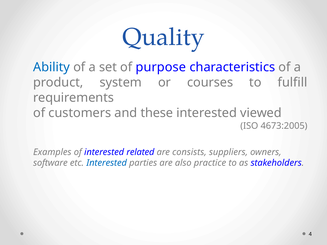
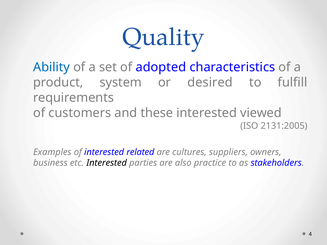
purpose: purpose -> adopted
courses: courses -> desired
4673:2005: 4673:2005 -> 2131:2005
consists: consists -> cultures
software: software -> business
Interested at (107, 163) colour: blue -> black
